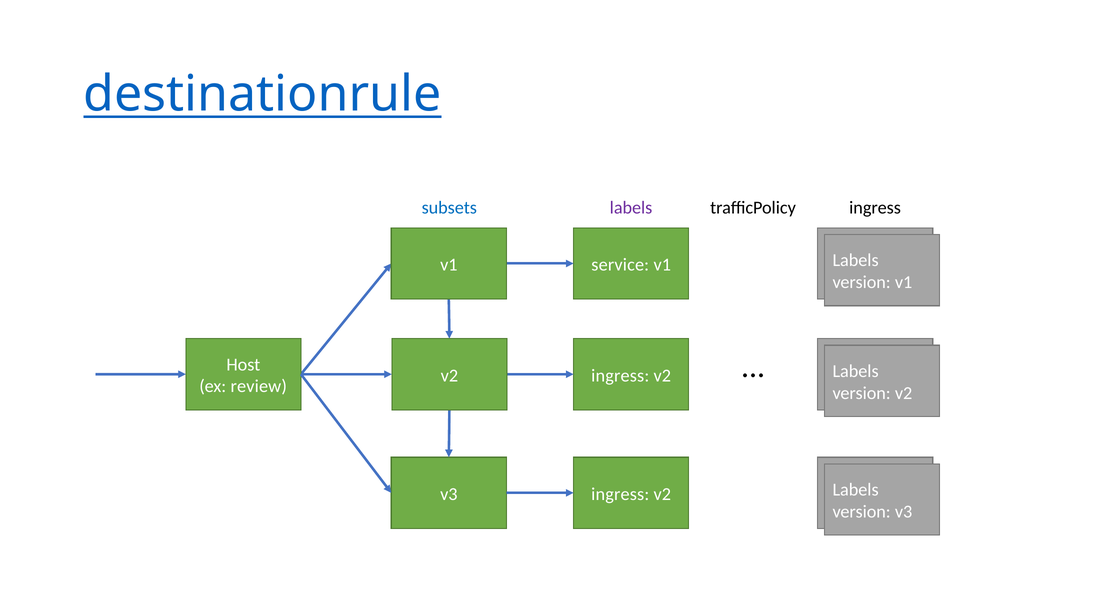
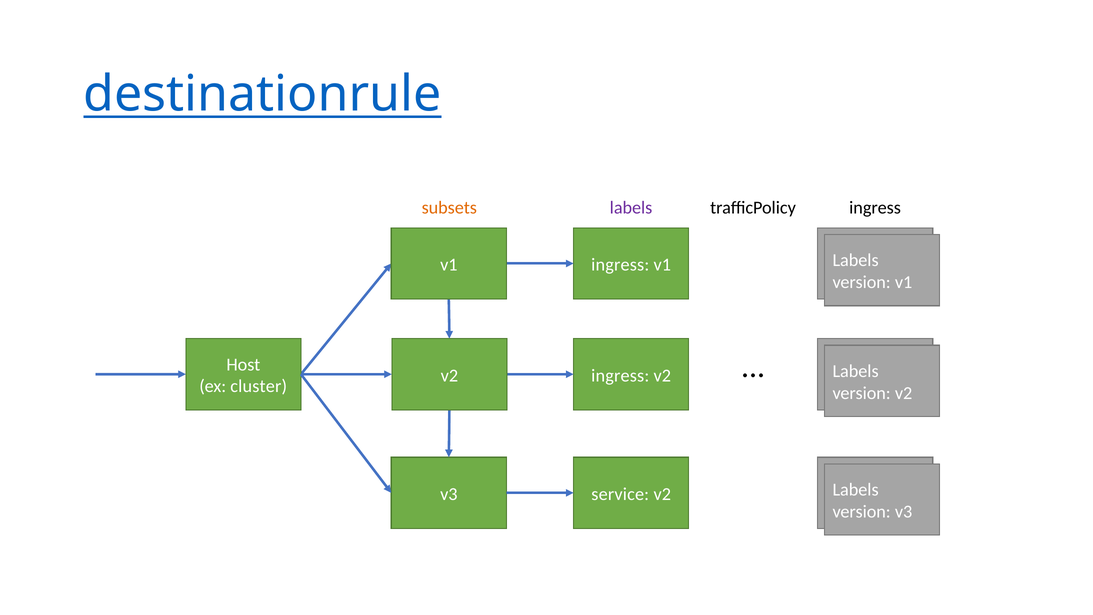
subsets colour: blue -> orange
service at (620, 265): service -> ingress
review: review -> cluster
ingress at (620, 494): ingress -> service
